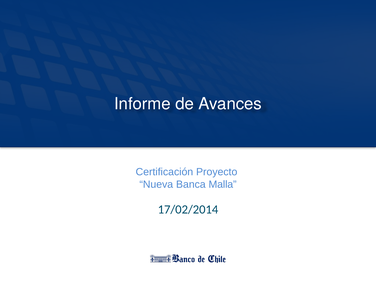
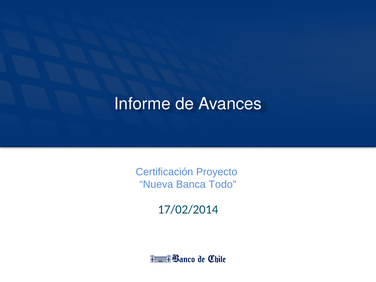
Malla: Malla -> Todo
